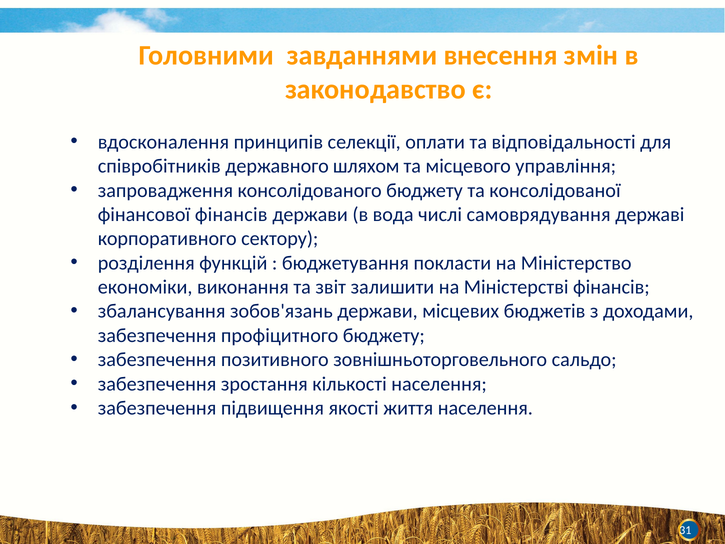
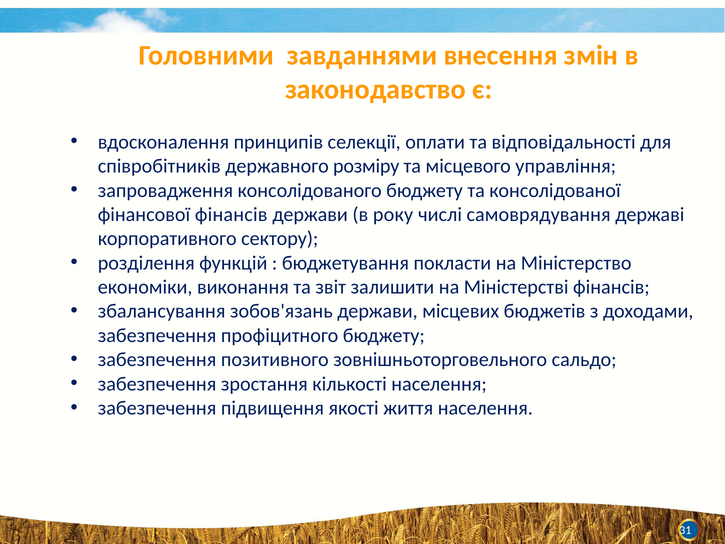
шляхом: шляхом -> розміру
вода: вода -> року
